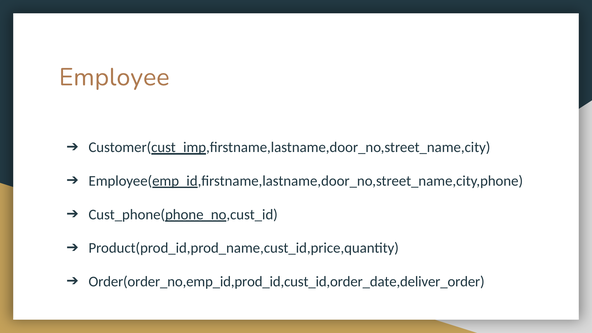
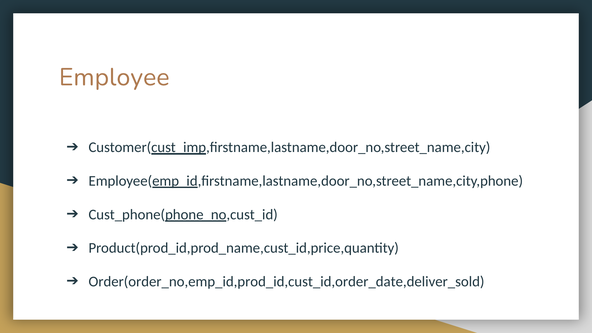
Order(order_no,emp_id,prod_id,cust_id,order_date,deliver_order: Order(order_no,emp_id,prod_id,cust_id,order_date,deliver_order -> Order(order_no,emp_id,prod_id,cust_id,order_date,deliver_sold
